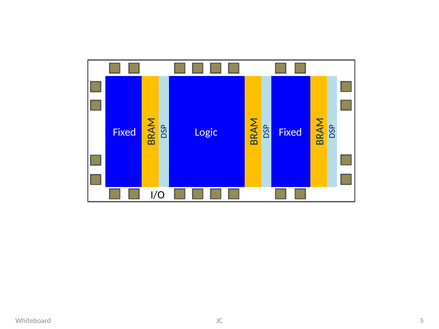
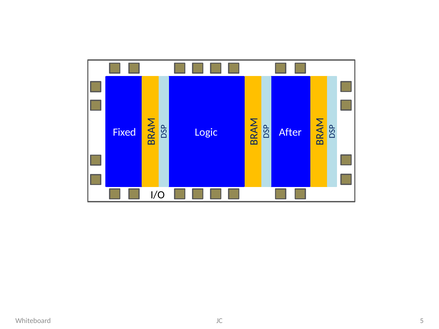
Logic Fixed: Fixed -> After
